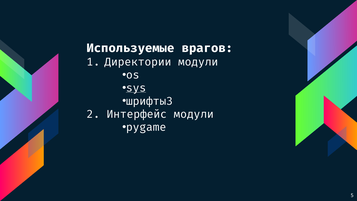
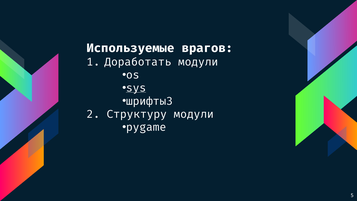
Директории: Директории -> Доработать
Интерфейс: Интерфейс -> Структуру
